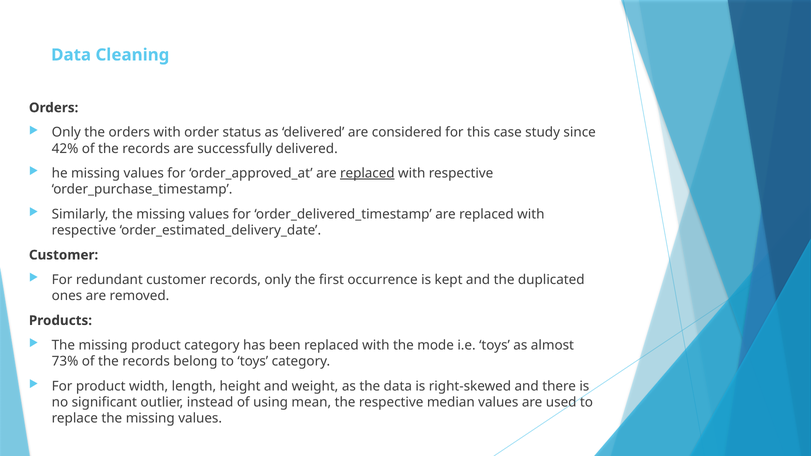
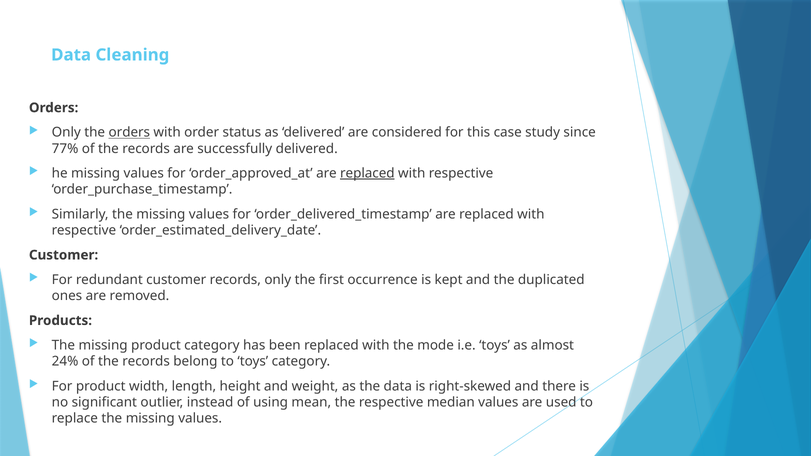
orders at (129, 132) underline: none -> present
42%: 42% -> 77%
73%: 73% -> 24%
